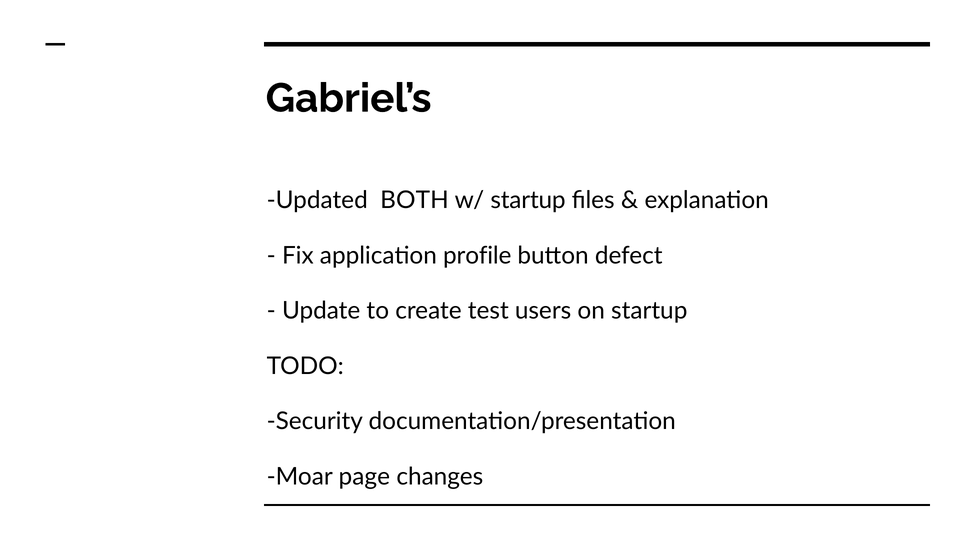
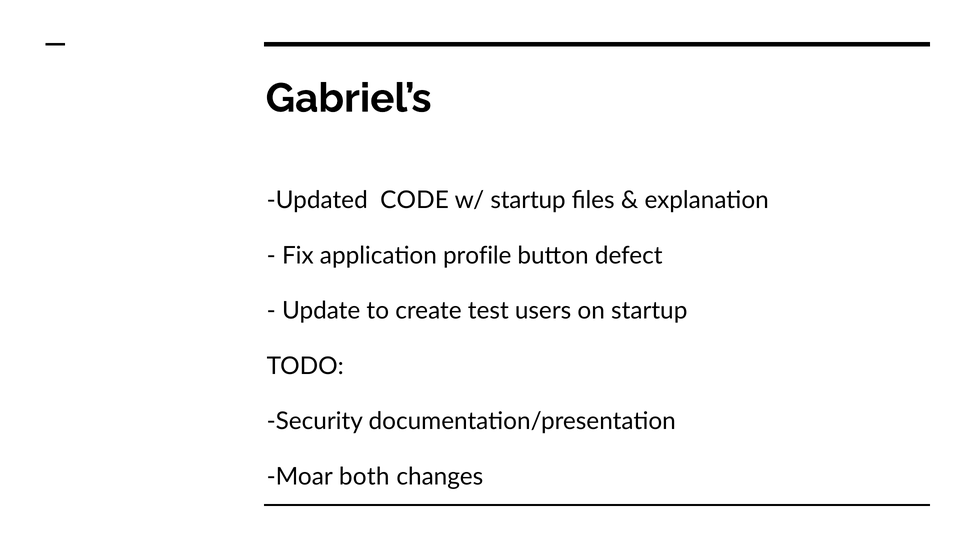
BOTH: BOTH -> CODE
page: page -> both
